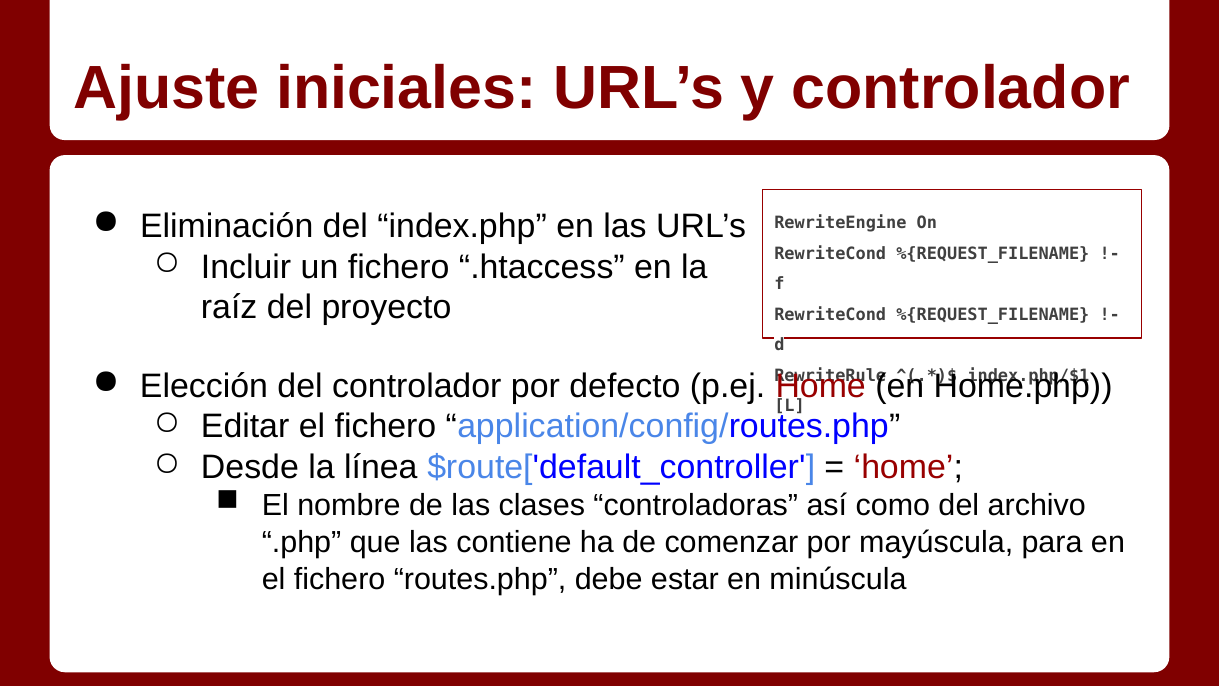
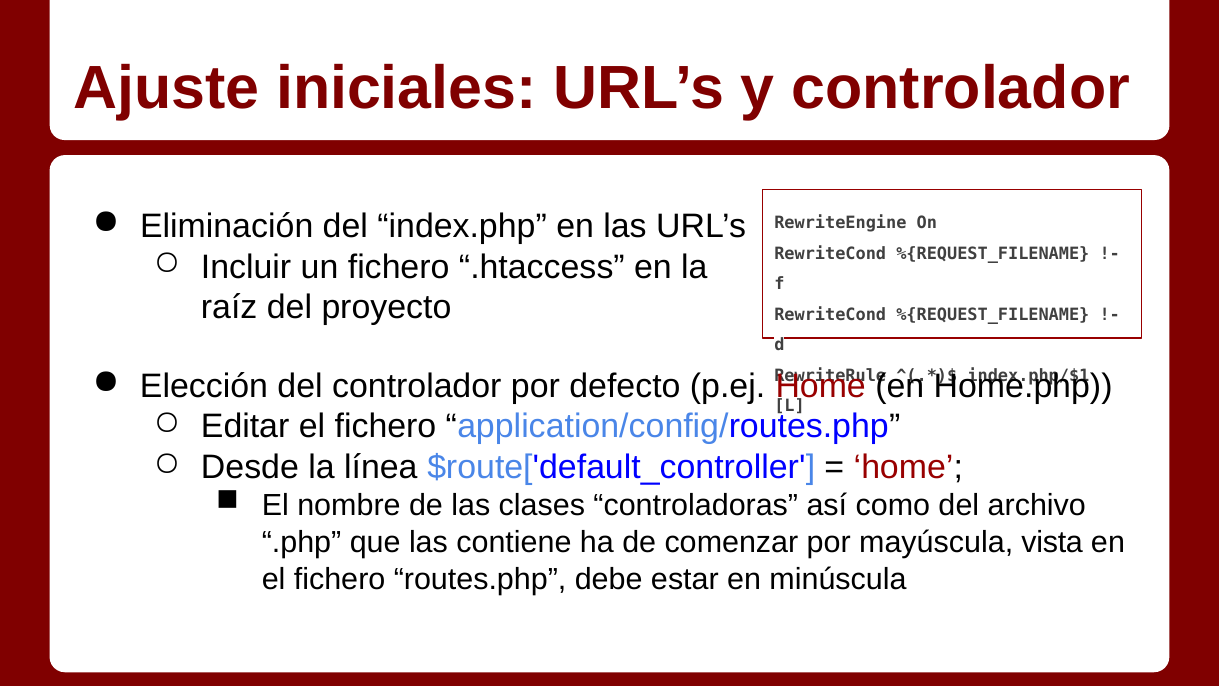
para: para -> vista
